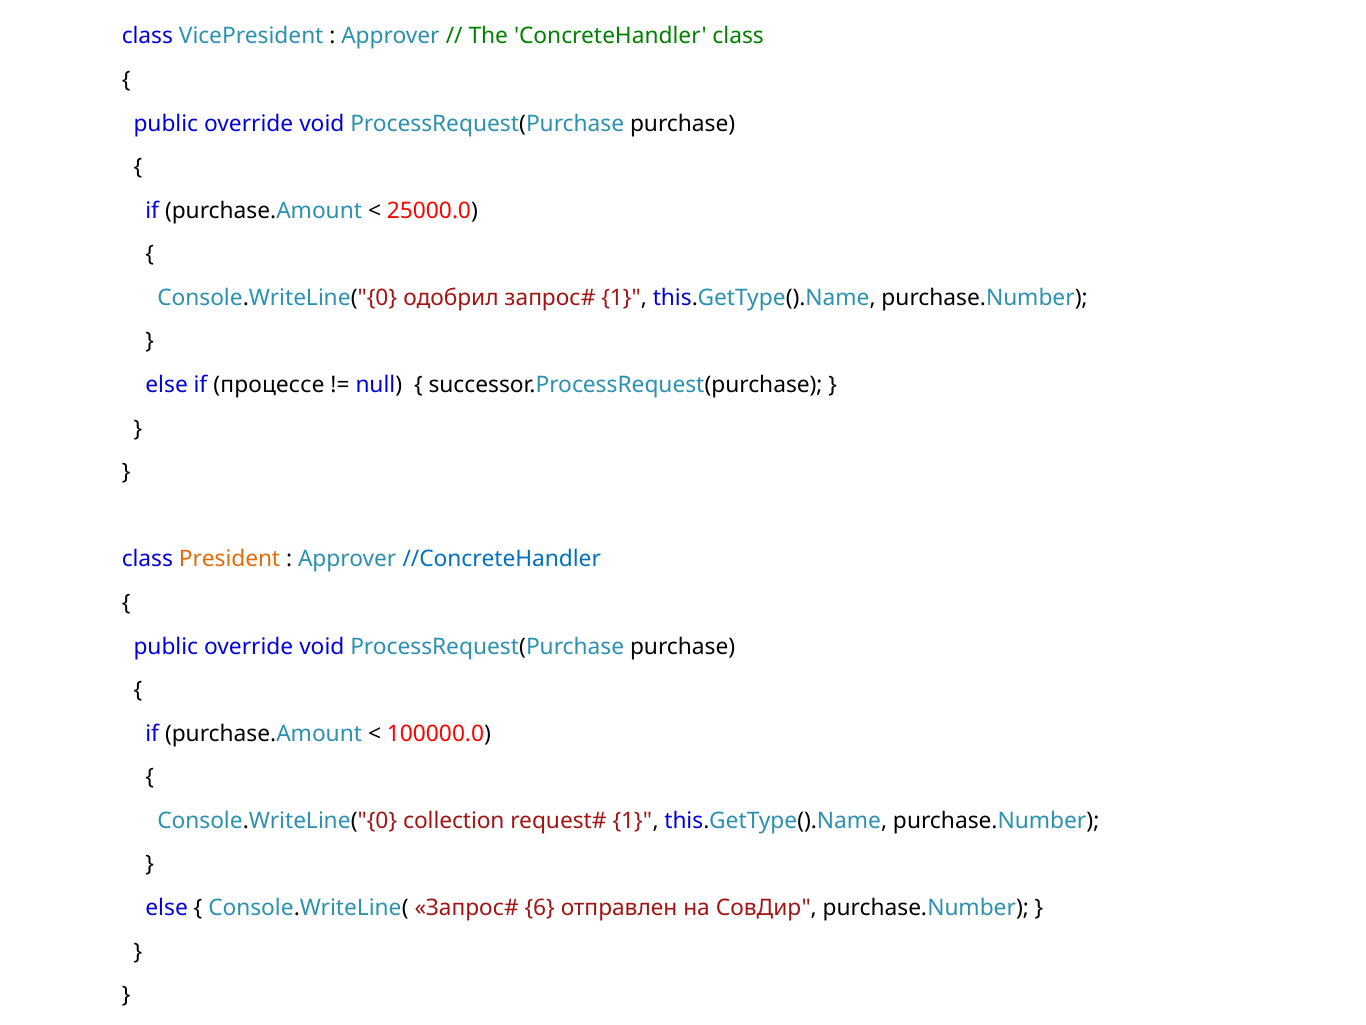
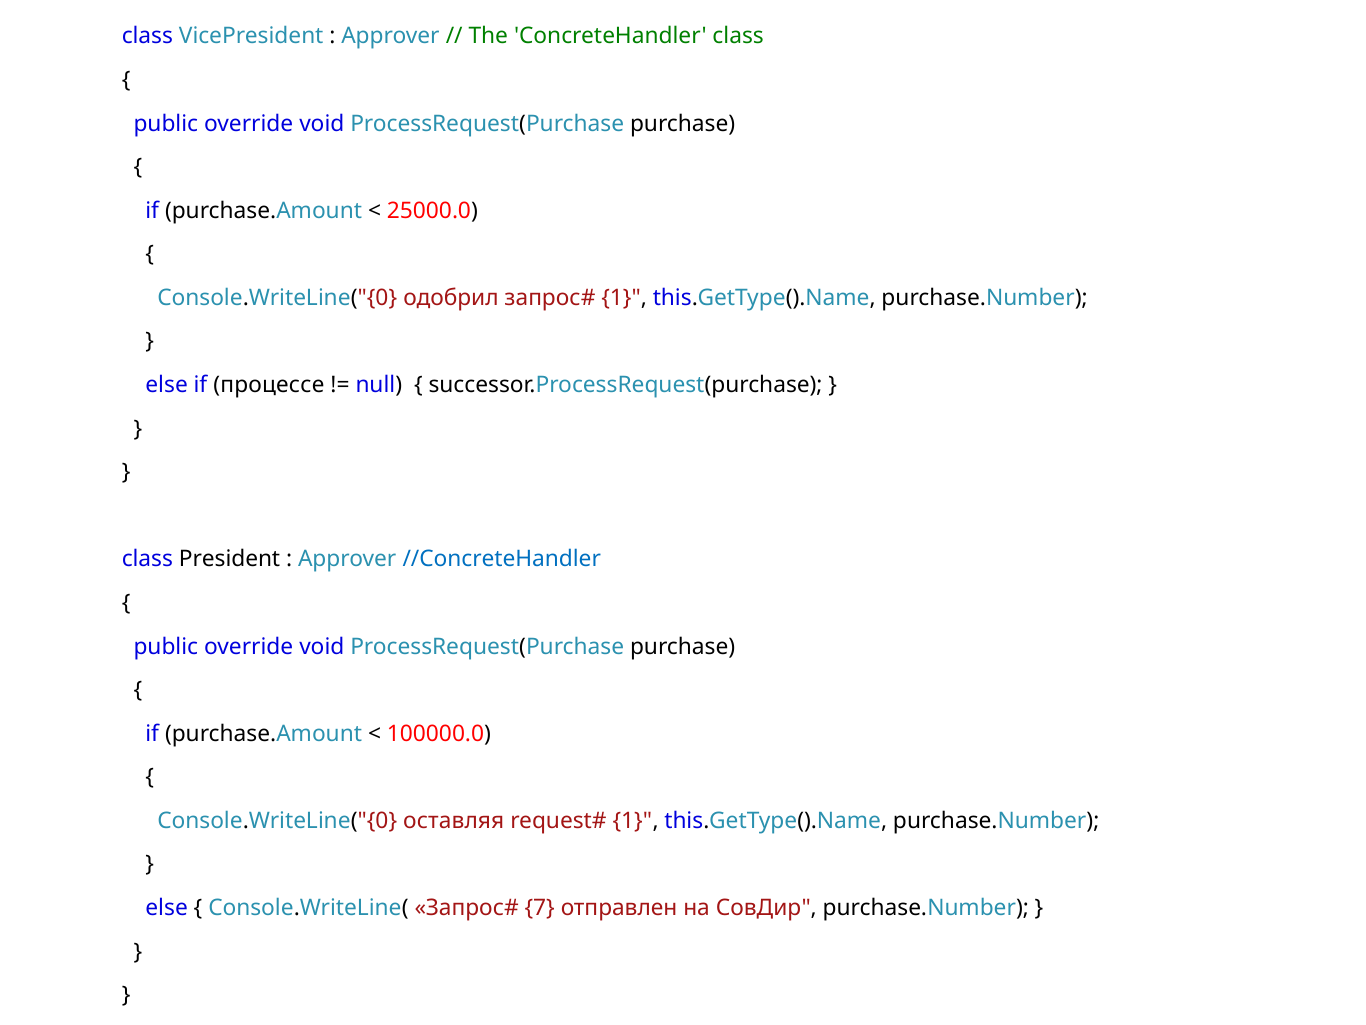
President colour: orange -> black
collection: collection -> оставляя
6: 6 -> 7
